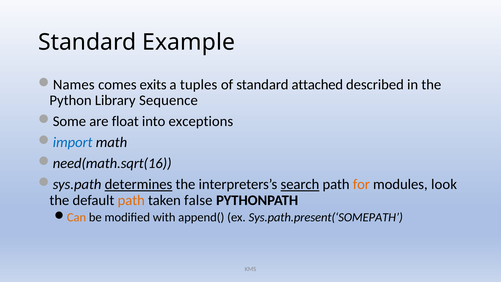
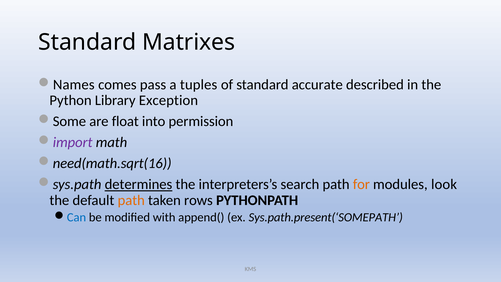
Example: Example -> Matrixes
exits: exits -> pass
attached: attached -> accurate
Sequence: Sequence -> Exception
exceptions: exceptions -> permission
import colour: blue -> purple
search underline: present -> none
false: false -> rows
Can colour: orange -> blue
